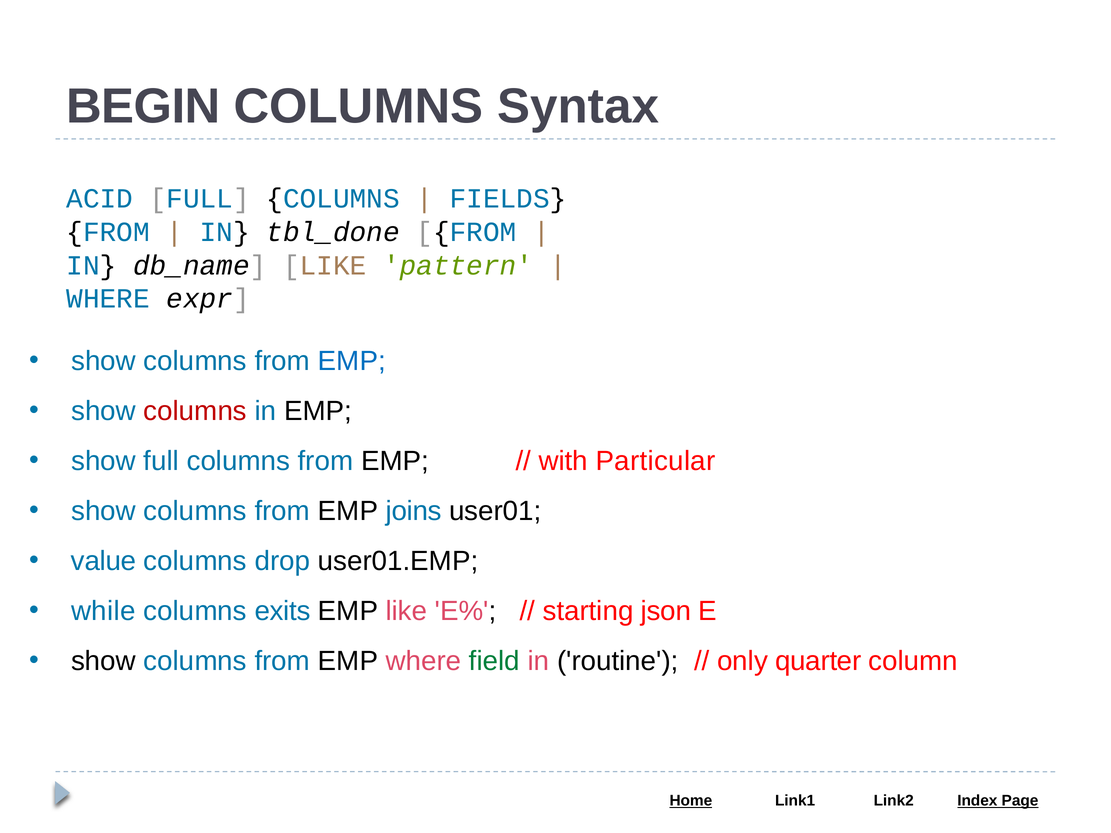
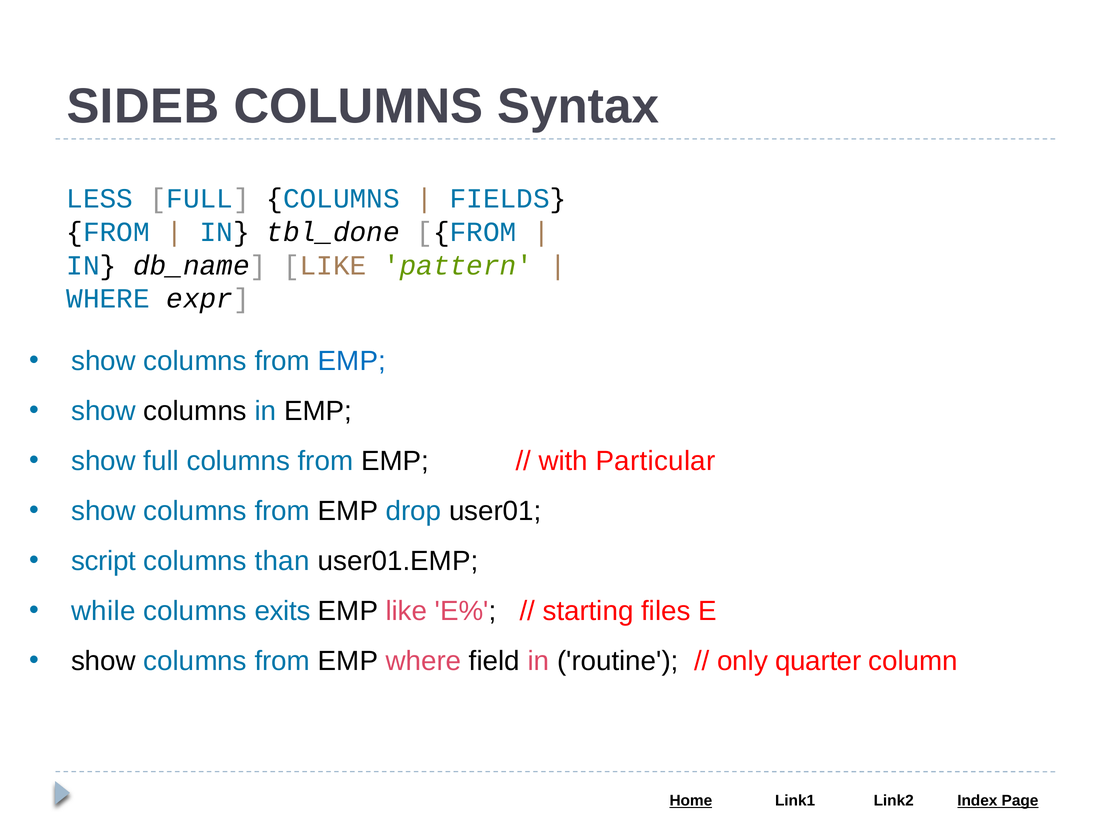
BEGIN: BEGIN -> SIDEB
ACID: ACID -> LESS
columns at (195, 411) colour: red -> black
joins: joins -> drop
value: value -> script
drop: drop -> than
json: json -> files
field colour: green -> black
